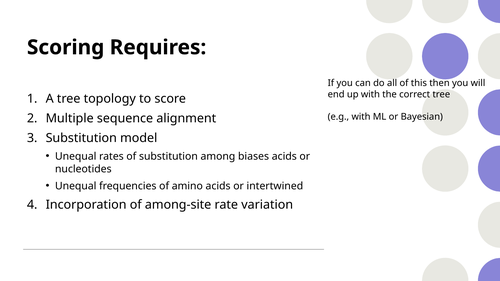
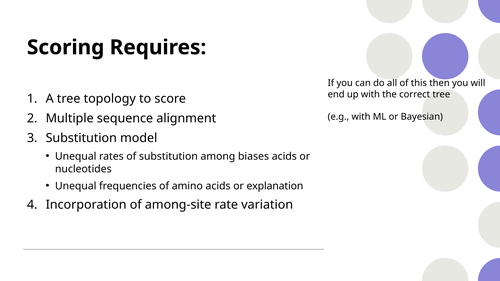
intertwined: intertwined -> explanation
